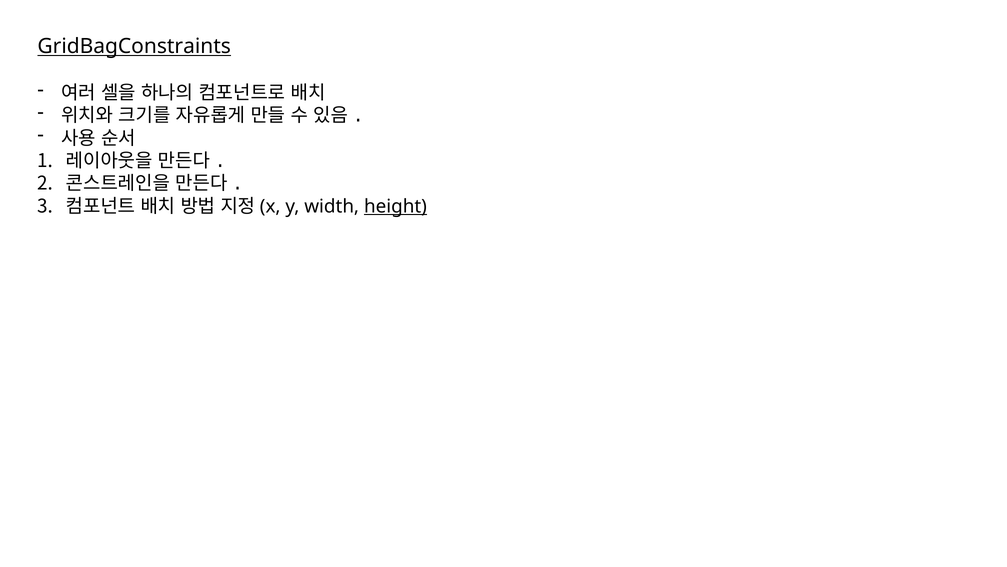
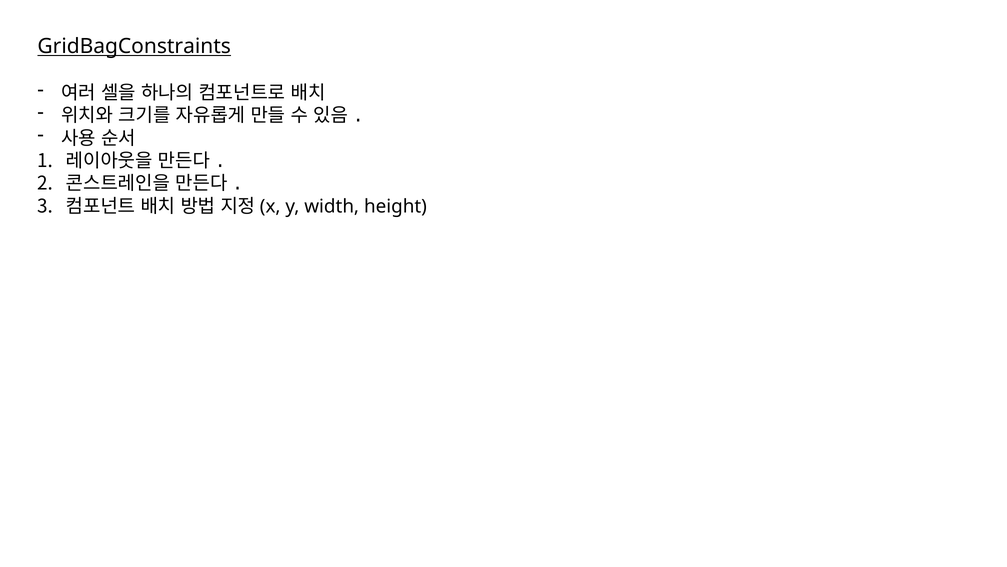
height underline: present -> none
